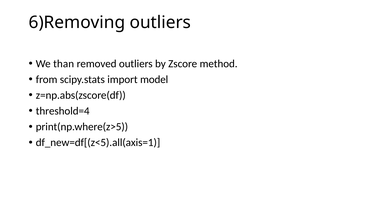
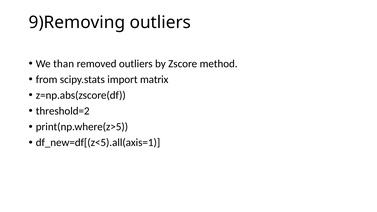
6)Removing: 6)Removing -> 9)Removing
model: model -> matrix
threshold=4: threshold=4 -> threshold=2
